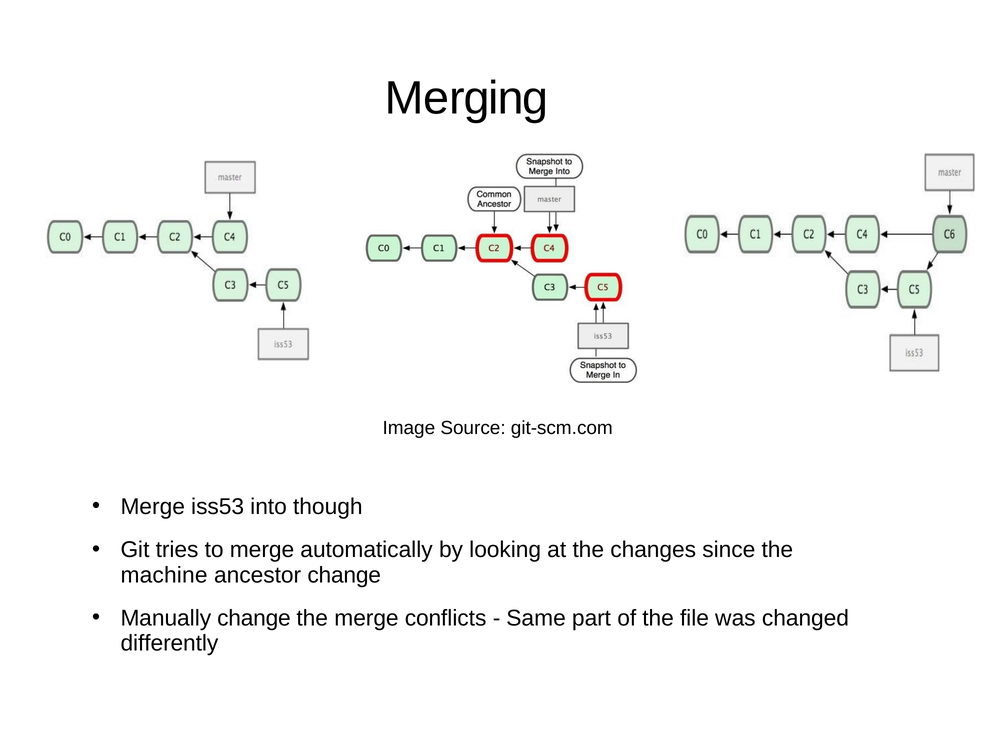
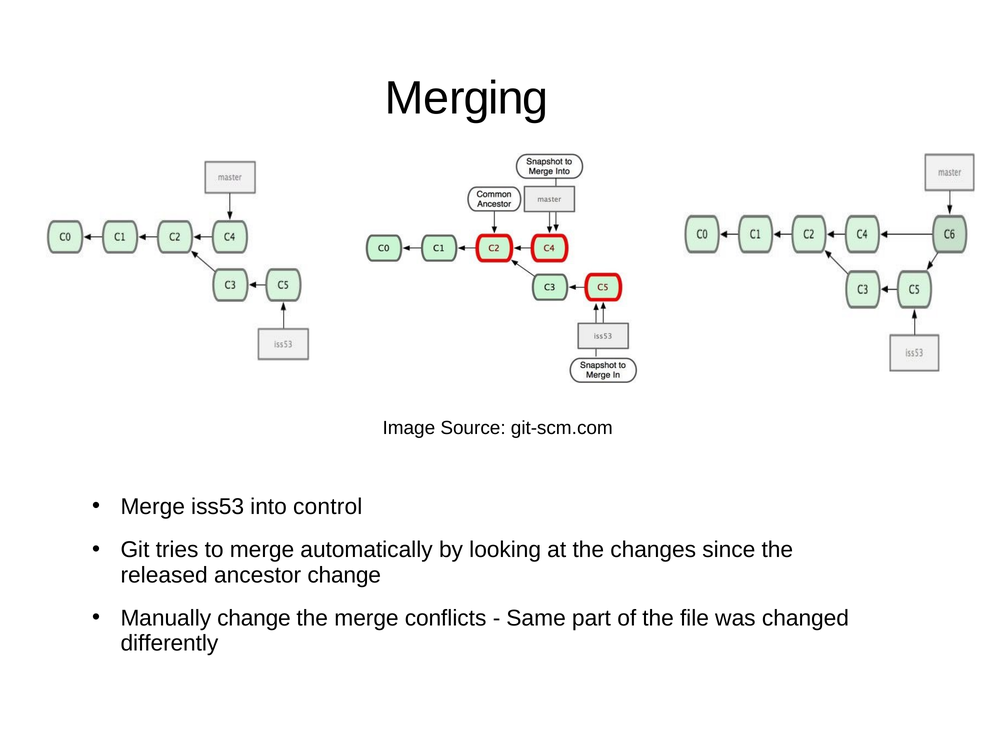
though: though -> control
machine: machine -> released
